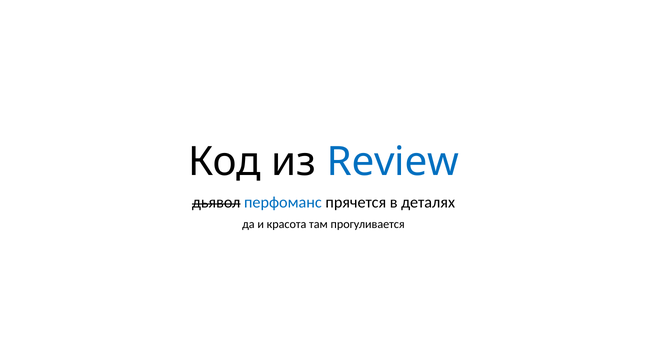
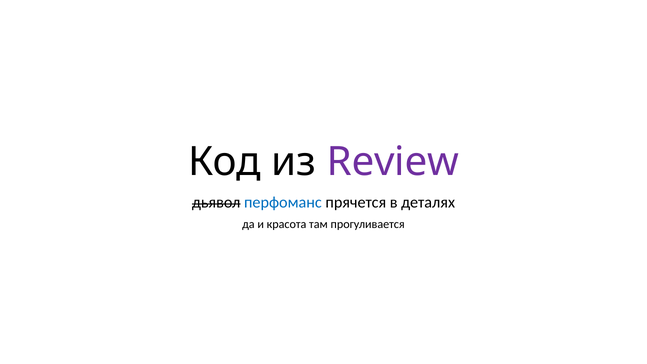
Review colour: blue -> purple
